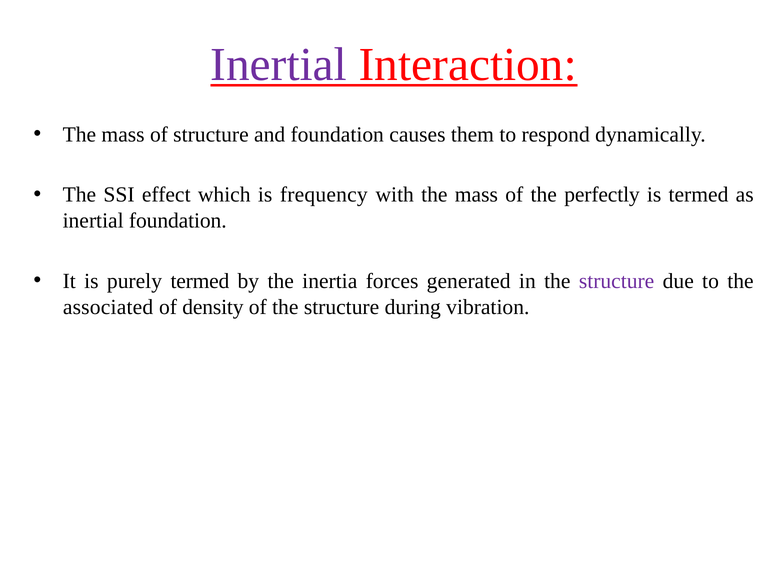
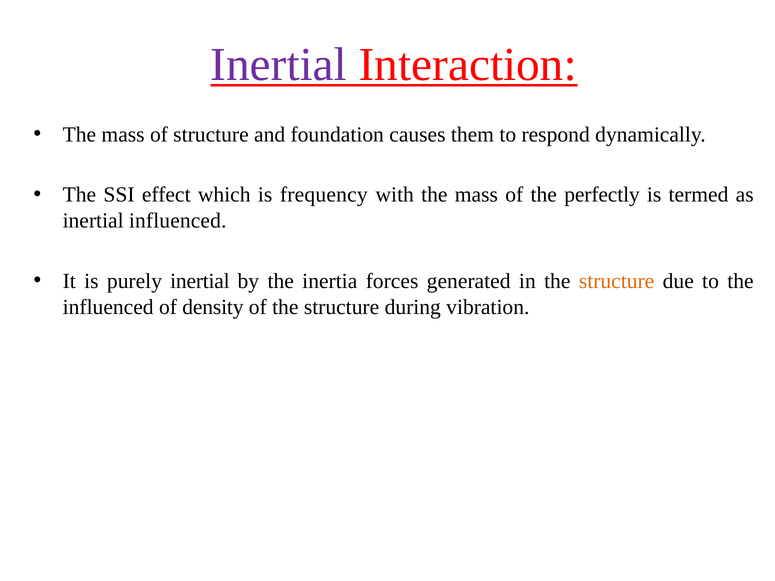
inertial foundation: foundation -> influenced
purely termed: termed -> inertial
structure at (617, 281) colour: purple -> orange
associated at (108, 307): associated -> influenced
